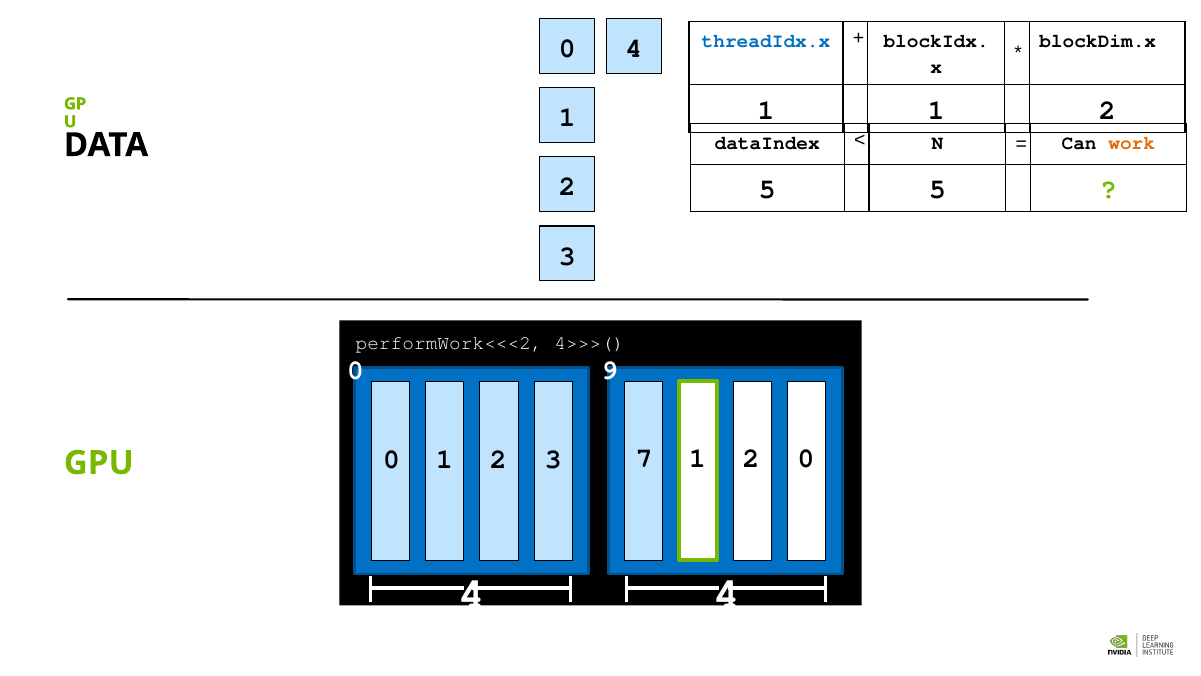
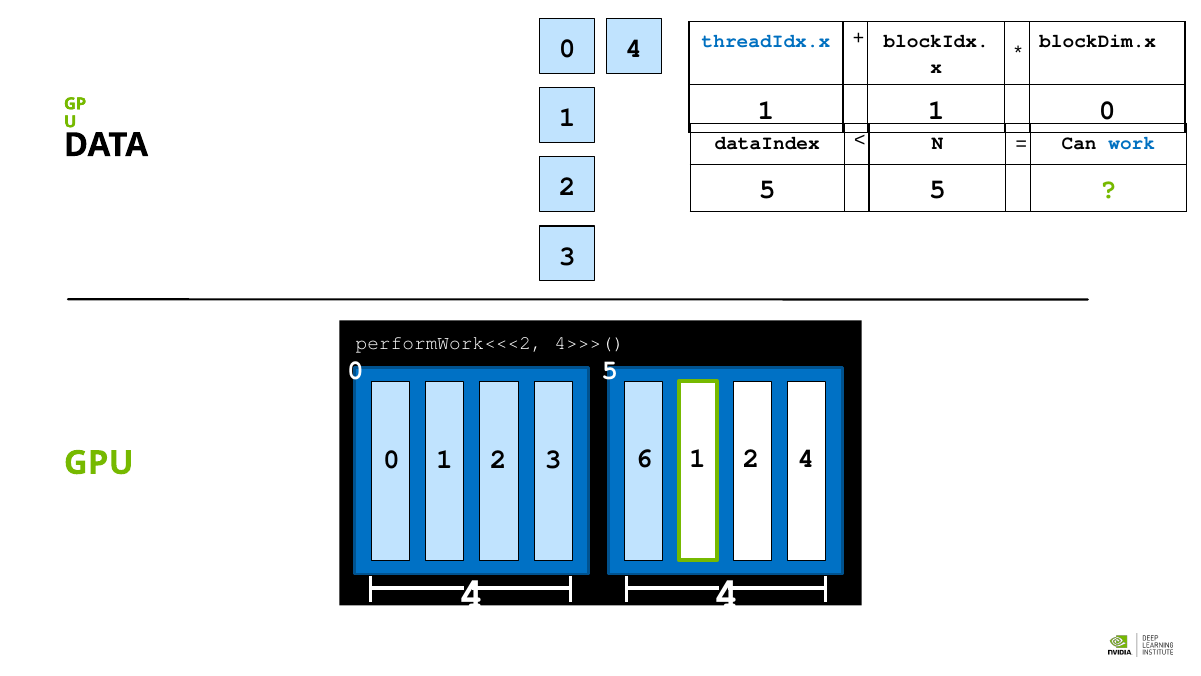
1 1 2: 2 -> 0
work colour: orange -> blue
0 9: 9 -> 5
7: 7 -> 6
2 0: 0 -> 4
